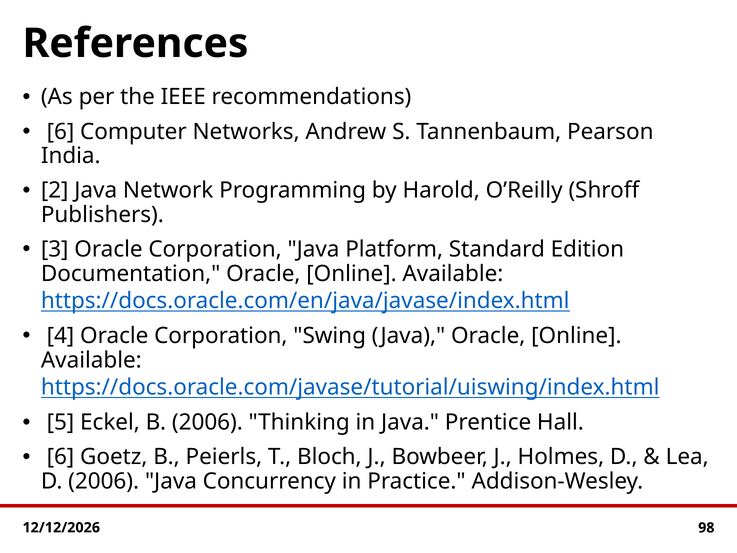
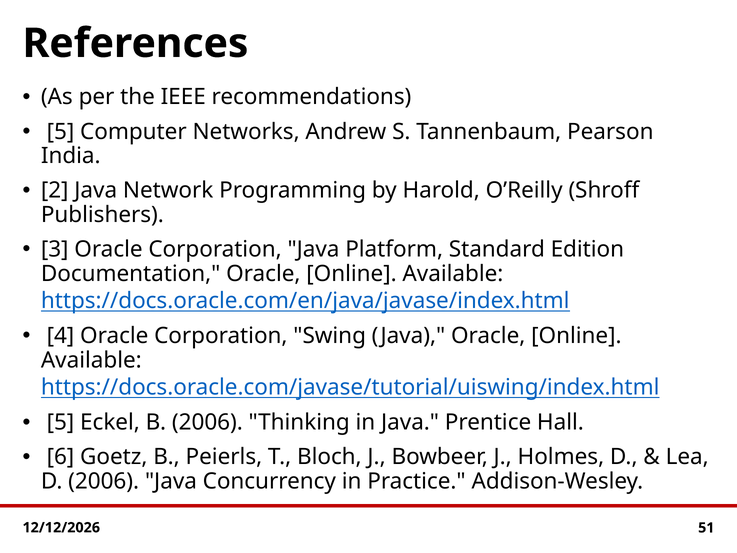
6 at (61, 132): 6 -> 5
98: 98 -> 51
